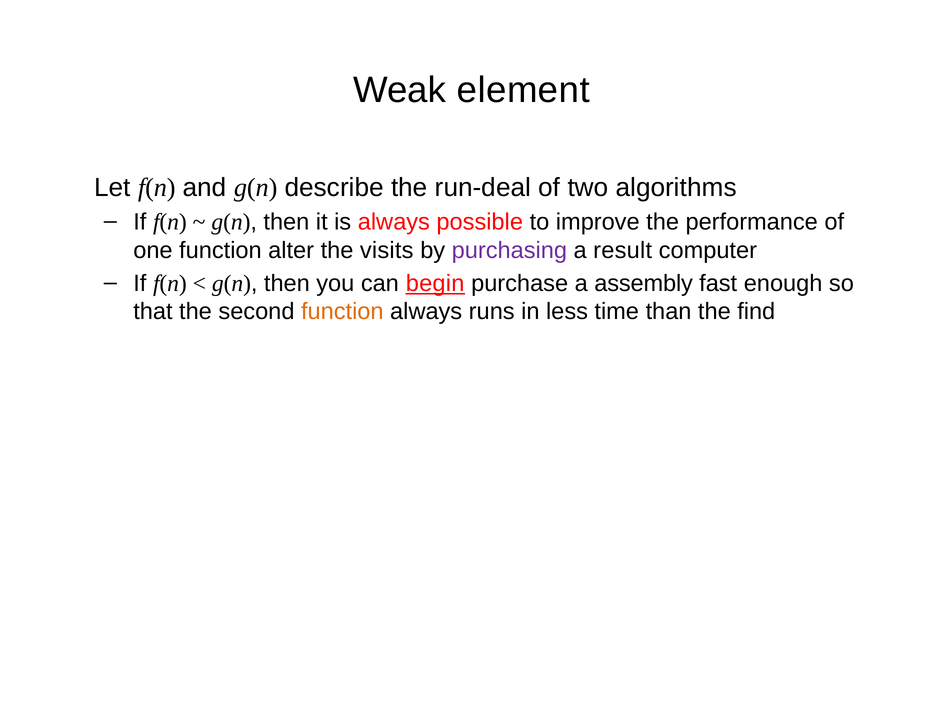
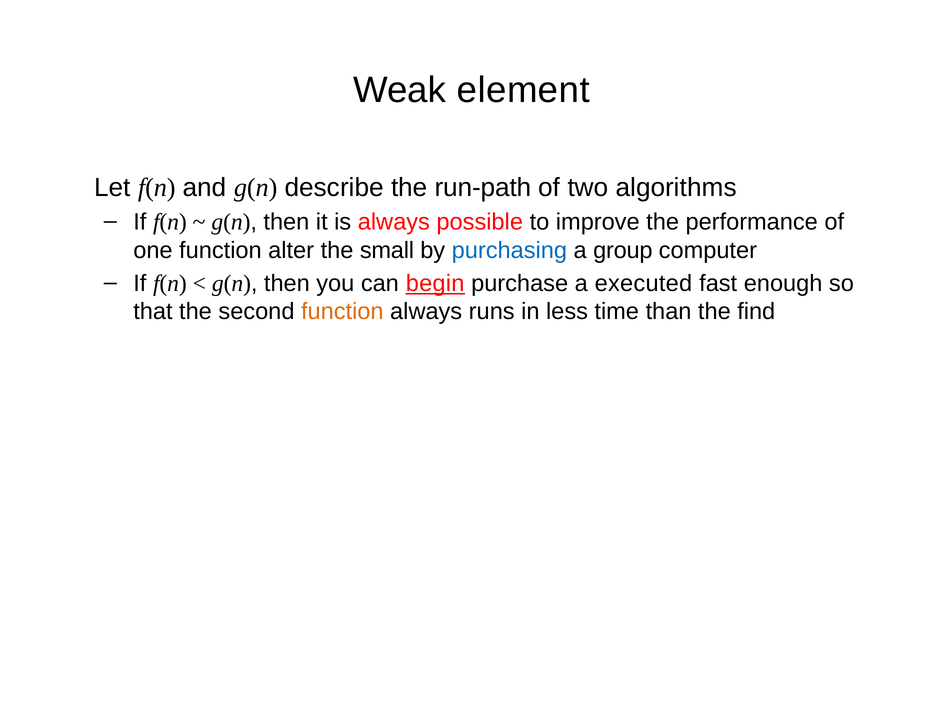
run-deal: run-deal -> run-path
visits: visits -> small
purchasing colour: purple -> blue
result: result -> group
assembly: assembly -> executed
